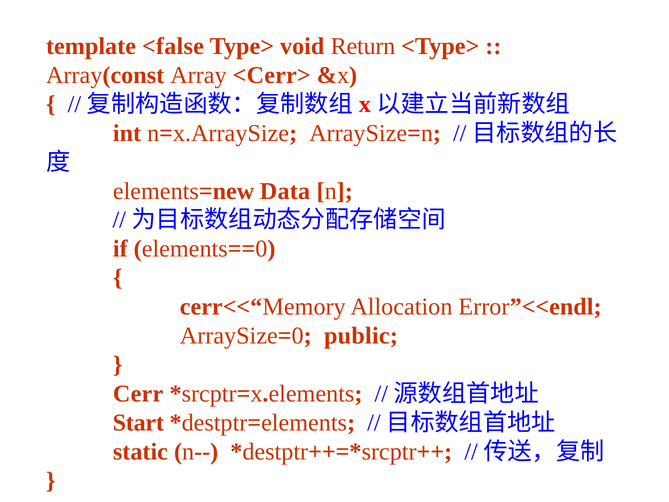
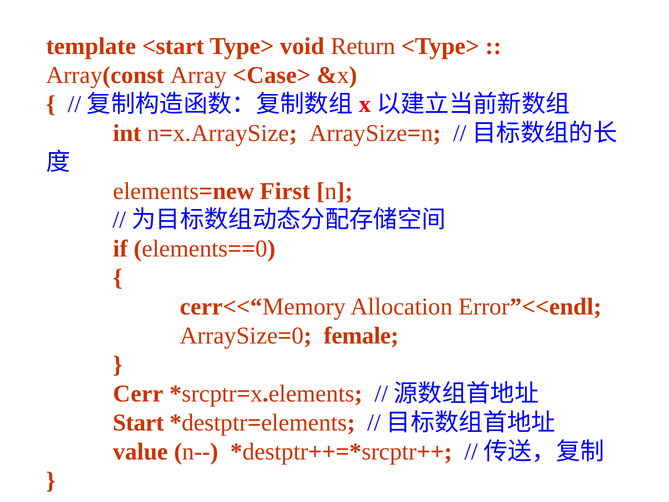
<false: <false -> <start
<Cerr>: <Cerr> -> <Case>
Data: Data -> First
public: public -> female
static: static -> value
